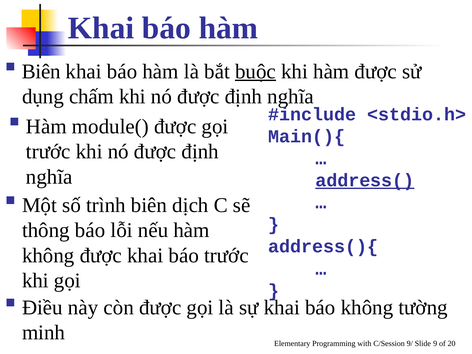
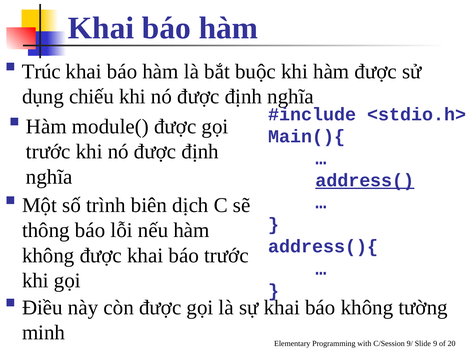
Biên at (41, 71): Biên -> Trúc
buộc underline: present -> none
chấm: chấm -> chiếu
